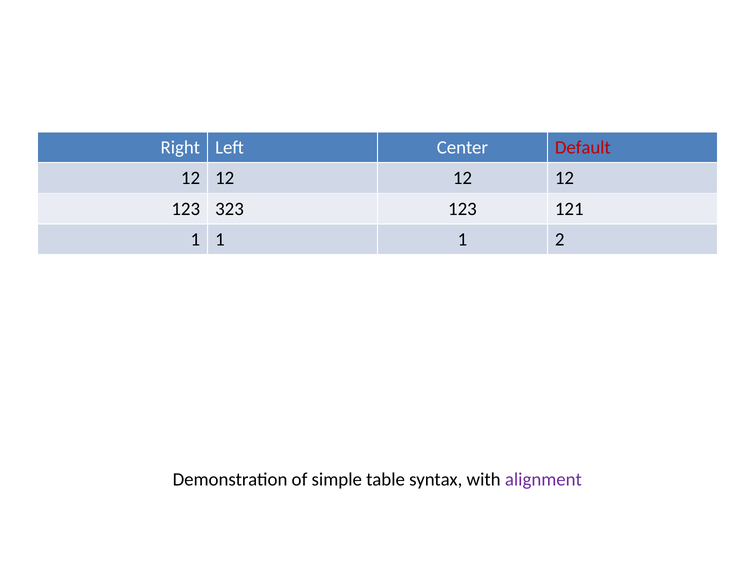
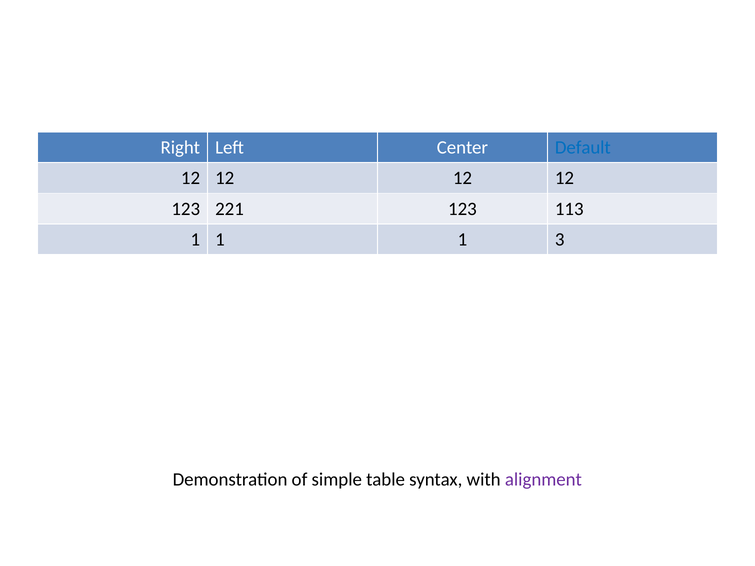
Default colour: red -> blue
323: 323 -> 221
121: 121 -> 113
2: 2 -> 3
